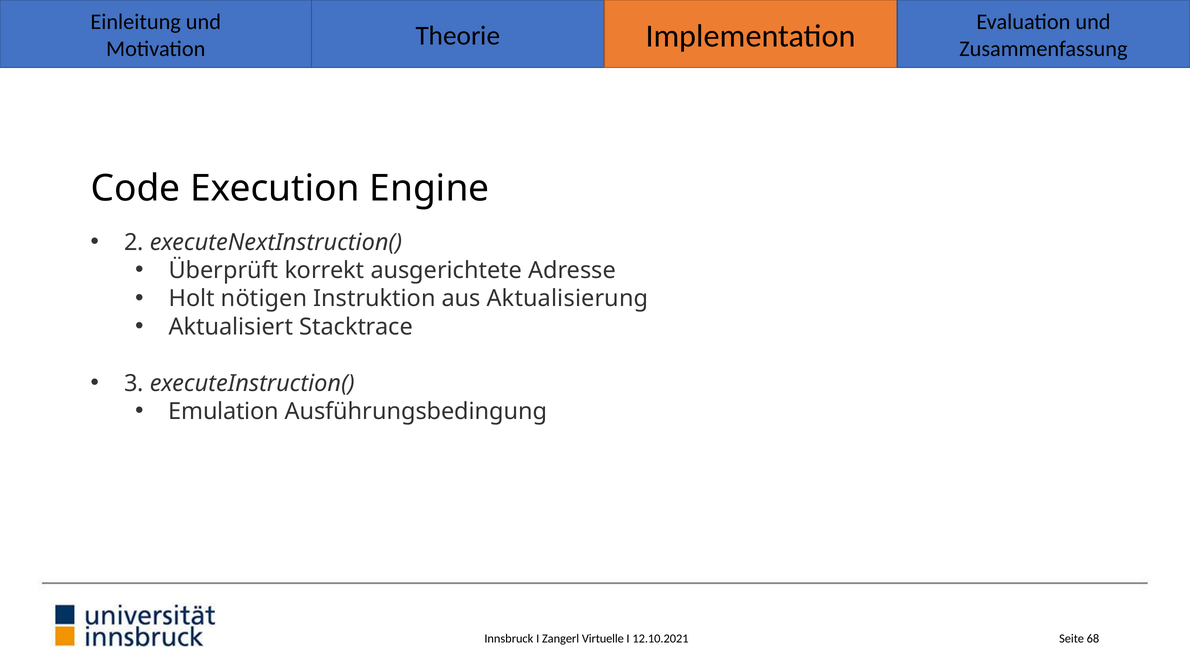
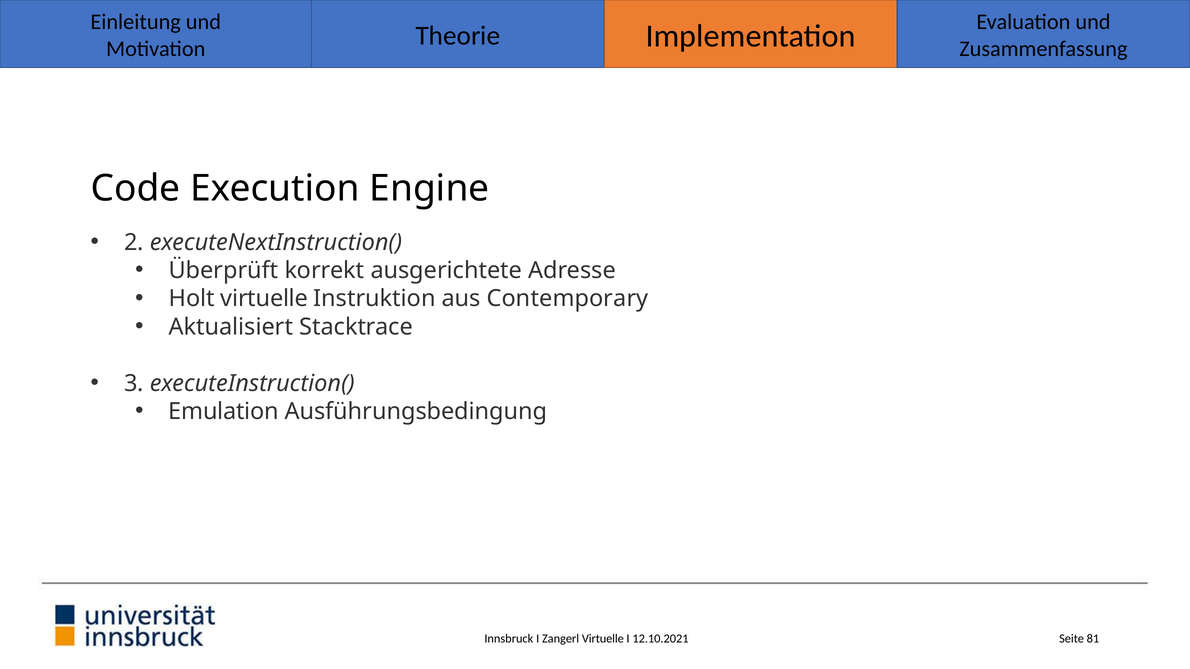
Holt nötigen: nötigen -> virtuelle
Aktualisierung: Aktualisierung -> Contemporary
68: 68 -> 81
